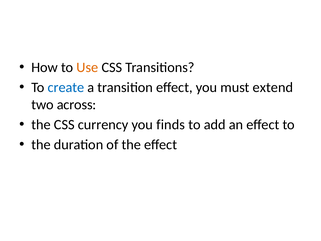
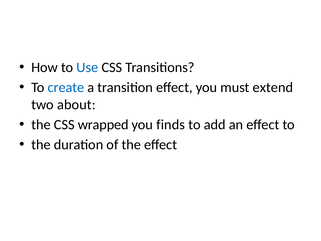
Use colour: orange -> blue
across: across -> about
currency: currency -> wrapped
